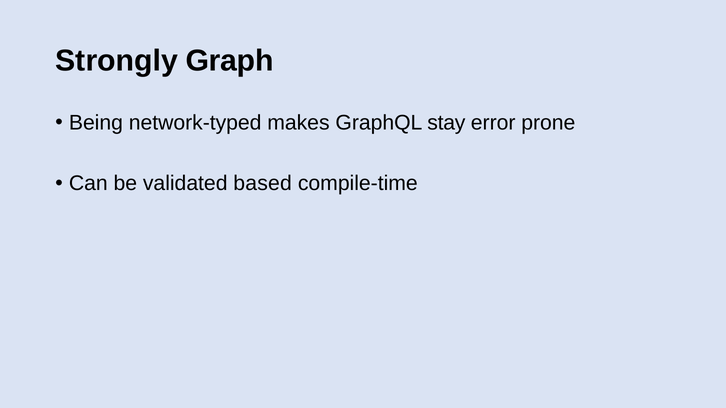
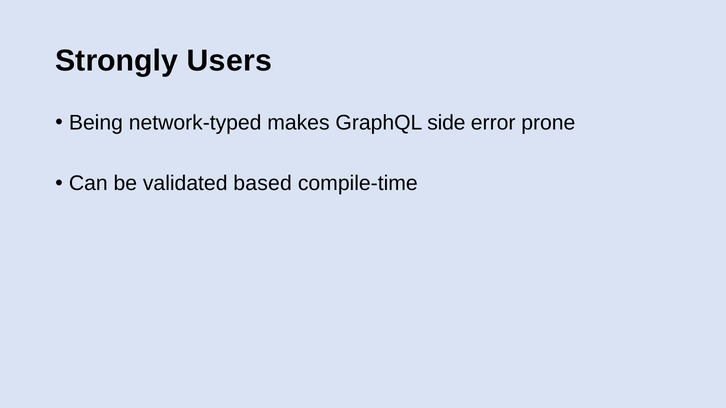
Graph: Graph -> Users
stay: stay -> side
